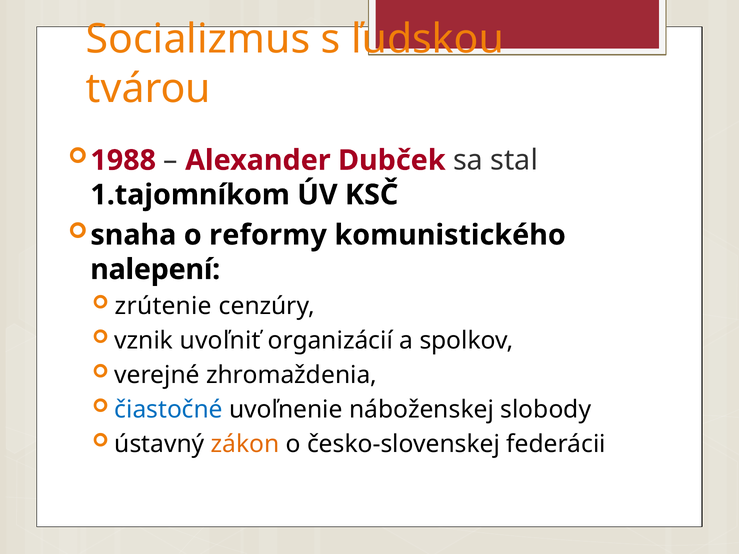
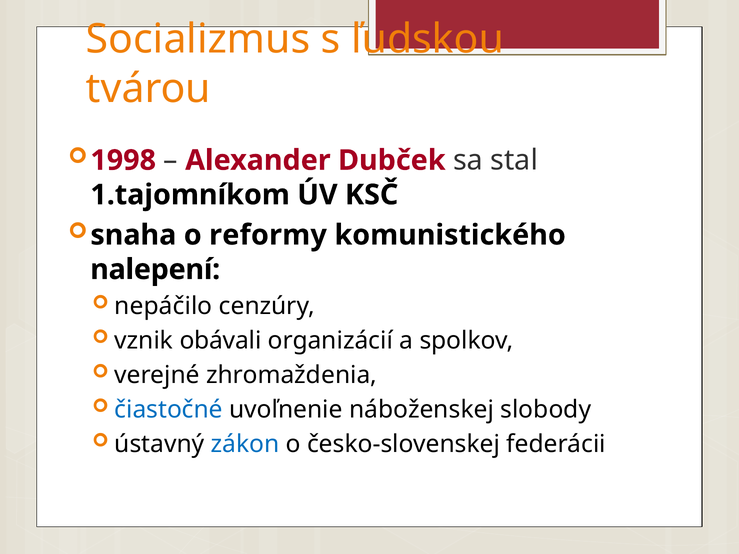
1988: 1988 -> 1998
zrútenie: zrútenie -> nepáčilo
uvoľniť: uvoľniť -> obávali
zákon colour: orange -> blue
